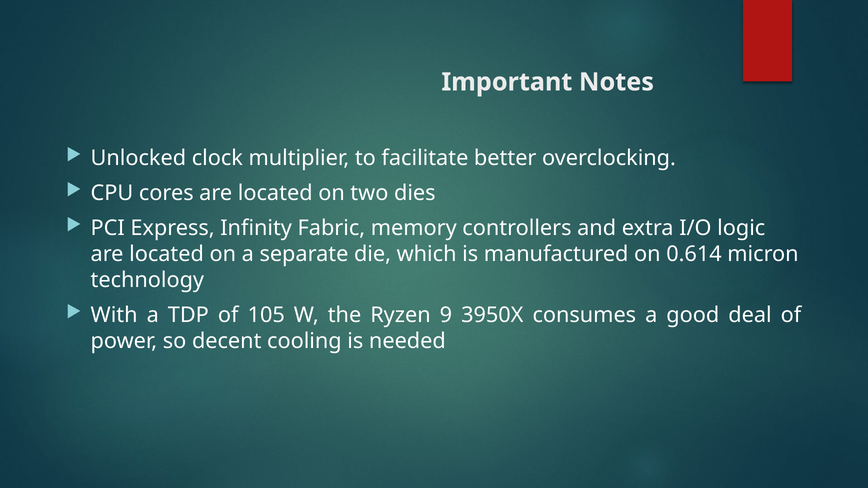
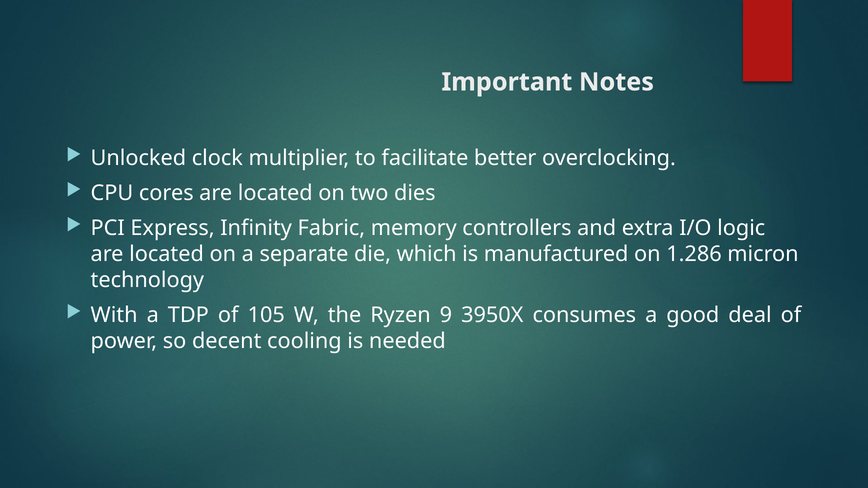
0.614: 0.614 -> 1.286
